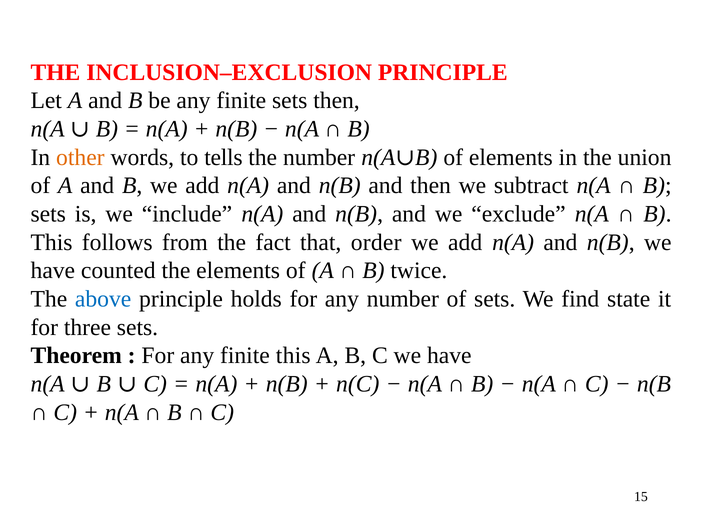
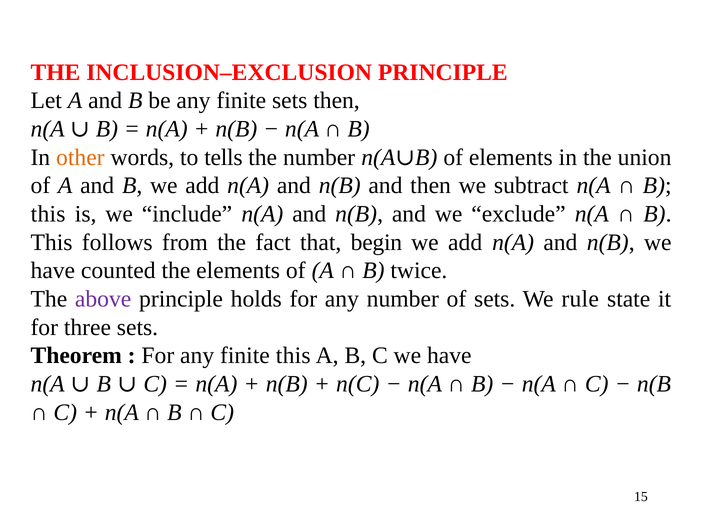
sets at (48, 214): sets -> this
order: order -> begin
above colour: blue -> purple
find: find -> rule
